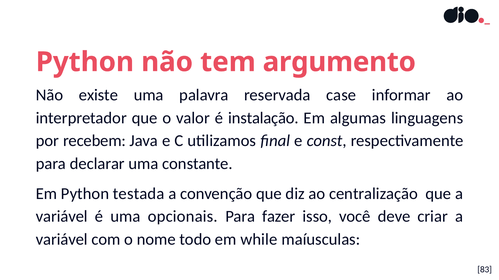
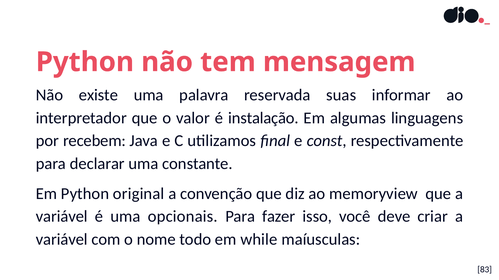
argumento: argumento -> mensagem
case: case -> suas
testada: testada -> original
centralização: centralização -> memoryview
